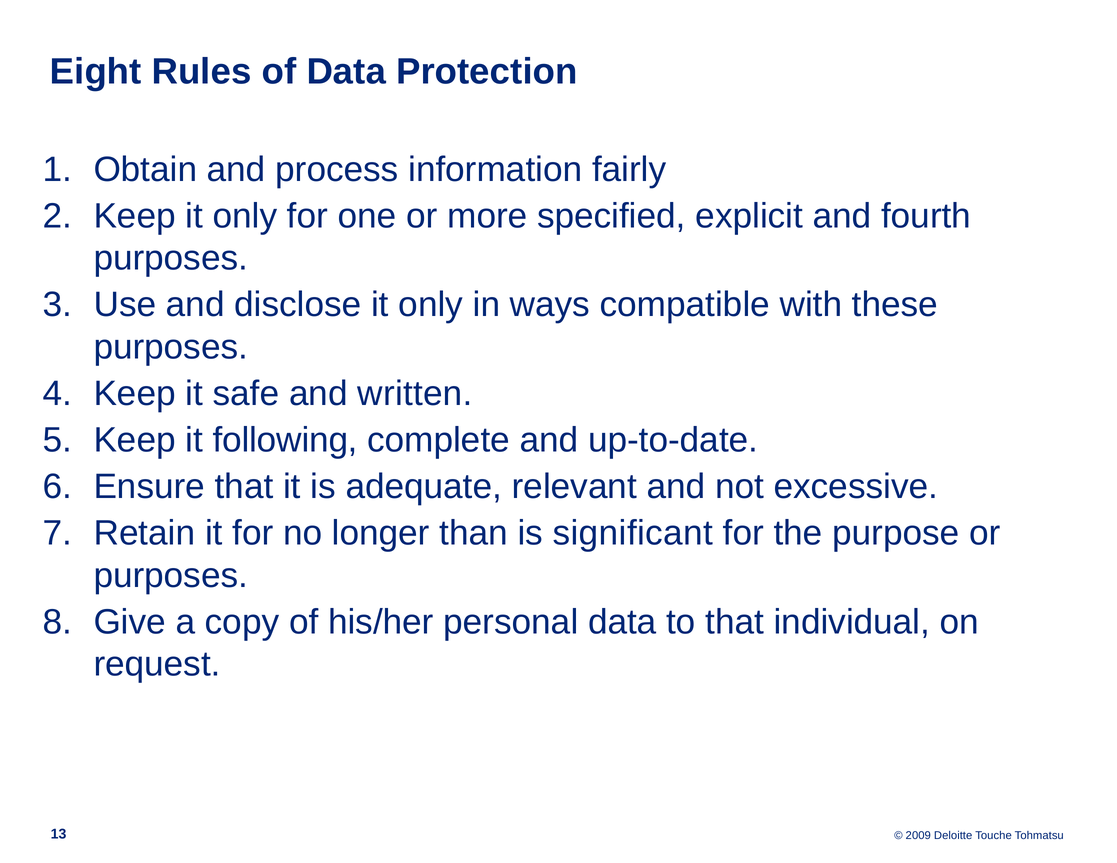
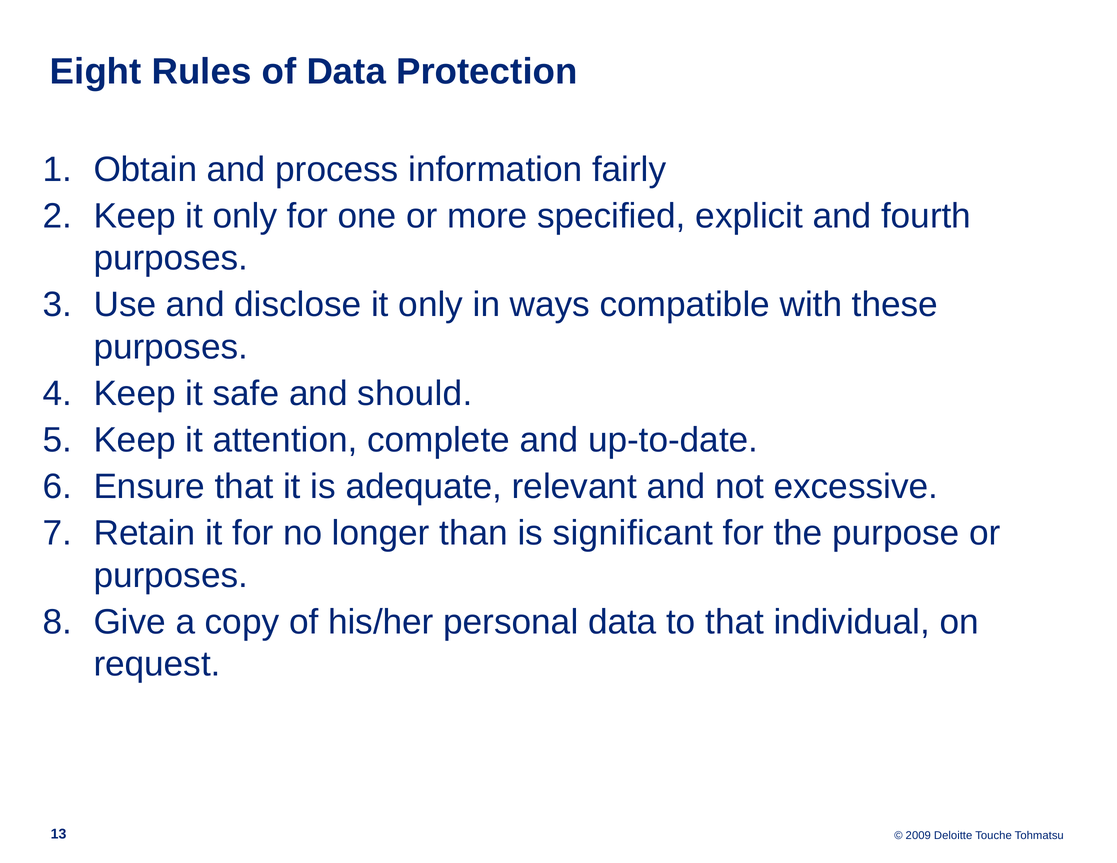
written: written -> should
following: following -> attention
